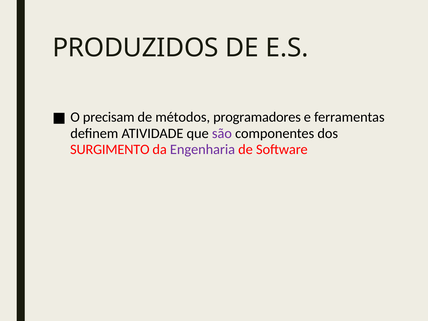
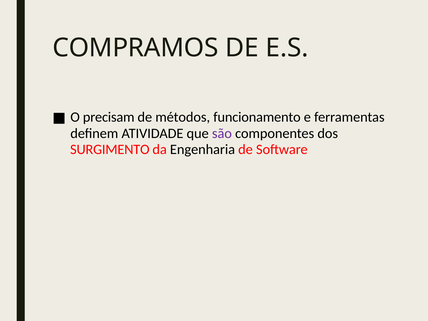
PRODUZIDOS: PRODUZIDOS -> COMPRAMOS
programadores: programadores -> funcionamento
Engenharia colour: purple -> black
